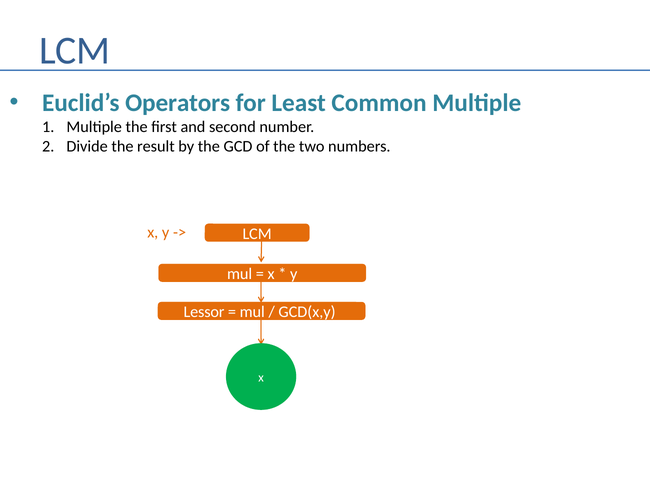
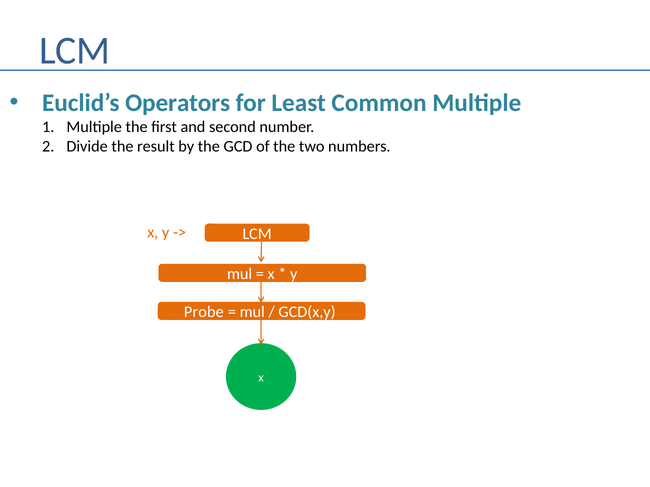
Lessor: Lessor -> Probe
